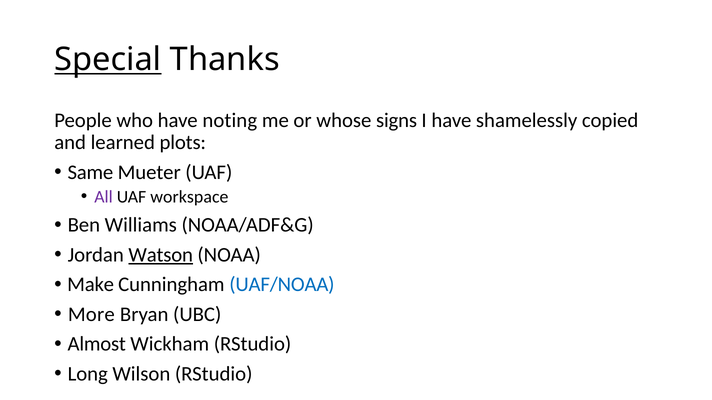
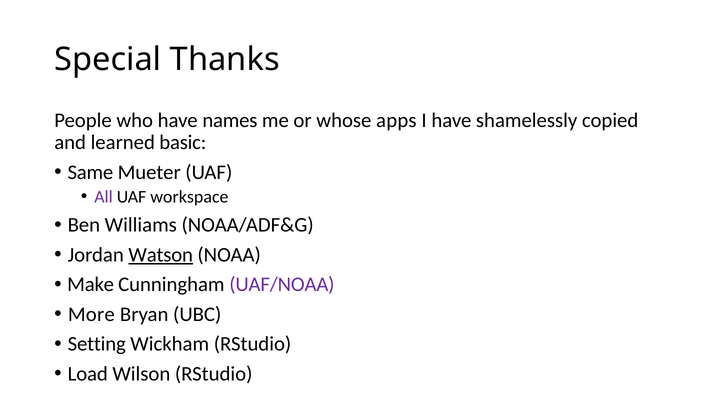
Special underline: present -> none
noting: noting -> names
signs: signs -> apps
plots: plots -> basic
UAF/NOAA colour: blue -> purple
Almost: Almost -> Setting
Long: Long -> Load
